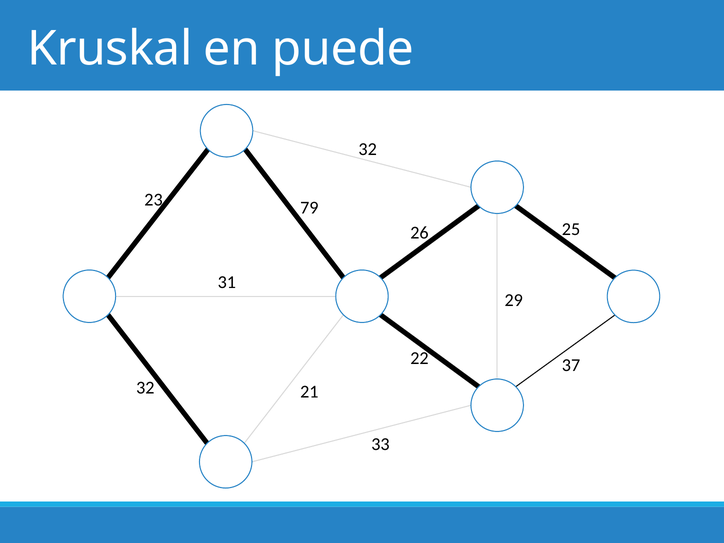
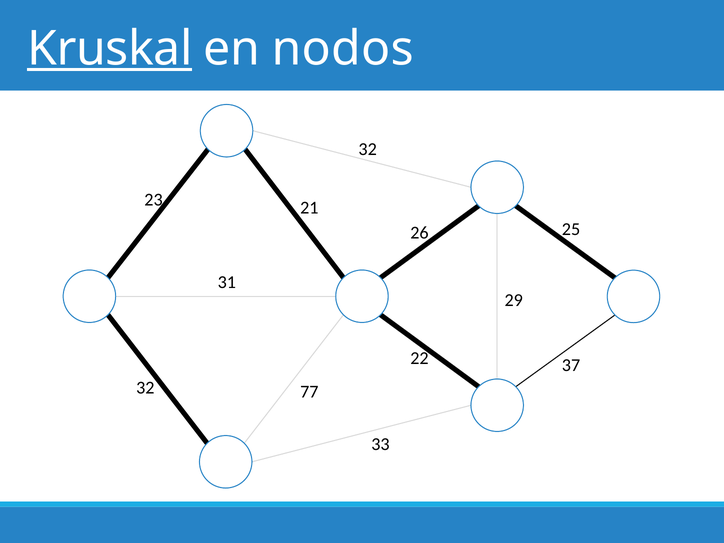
Kruskal underline: none -> present
puede: puede -> nodos
79: 79 -> 21
21: 21 -> 77
